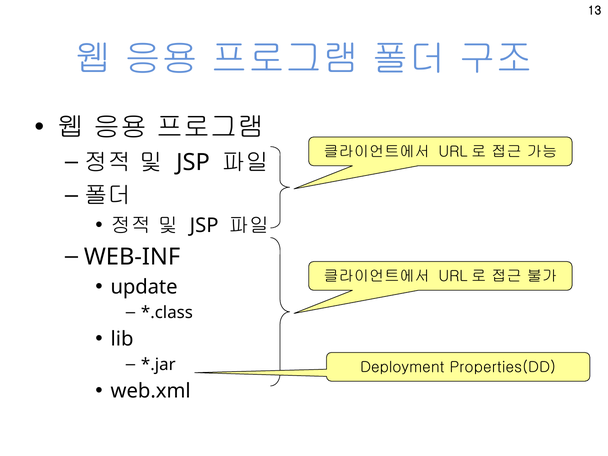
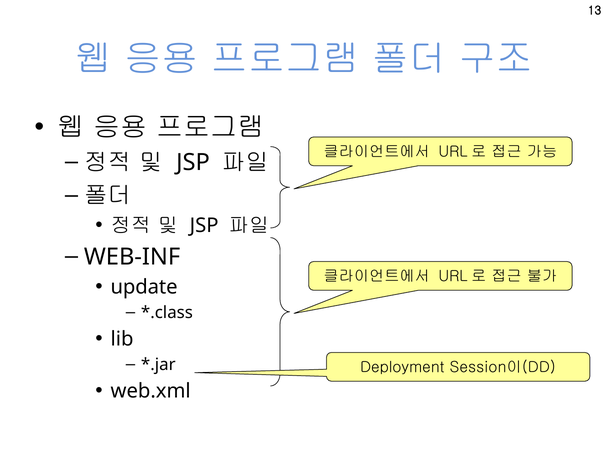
Properties(DD: Properties(DD -> Session이(DD
